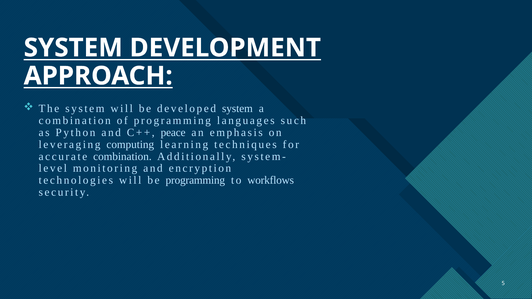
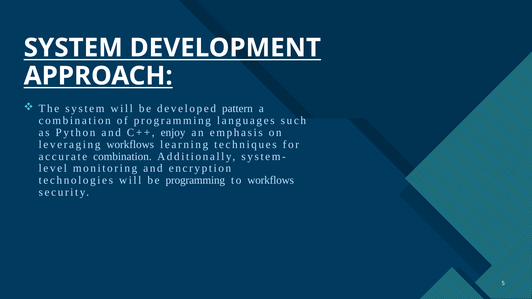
developed system: system -> pattern
peace: peace -> enjoy
leveraging computing: computing -> workflows
